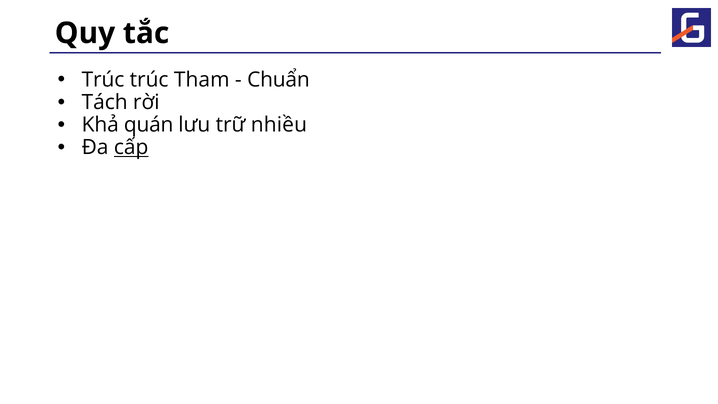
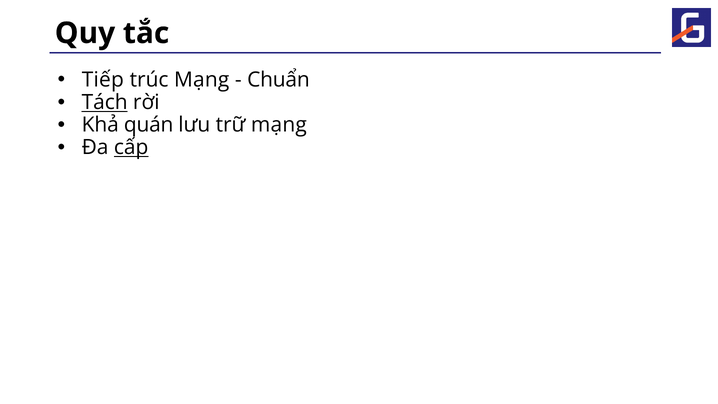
Trúc at (103, 80): Trúc -> Tiếp
trúc Tham: Tham -> Mạng
Tách underline: none -> present
trữ nhiều: nhiều -> mạng
